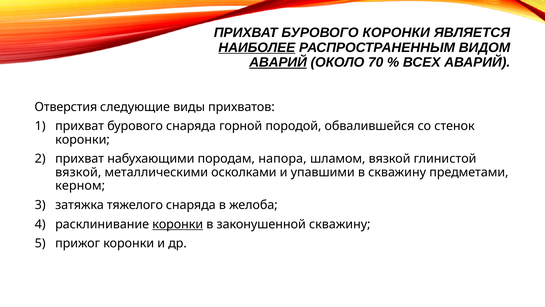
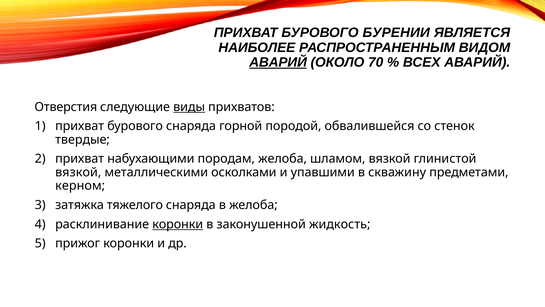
БУРОВОГО КОРОНКИ: КОРОНКИ -> БУРЕНИИ
НАИБОЛЕЕ underline: present -> none
виды underline: none -> present
коронки at (82, 139): коронки -> твердые
породам напора: напора -> желоба
скважину: скважину -> жидкость
